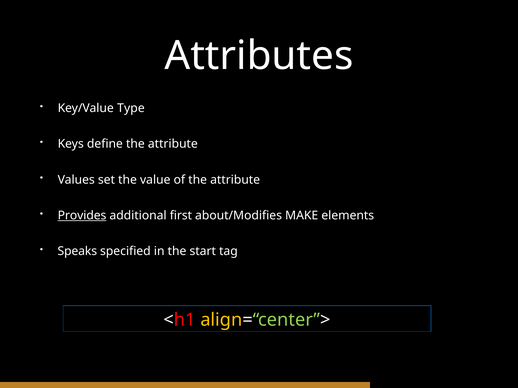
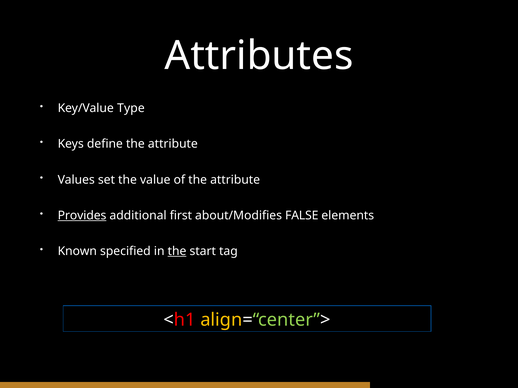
MAKE: MAKE -> FALSE
Speaks: Speaks -> Known
the at (177, 252) underline: none -> present
